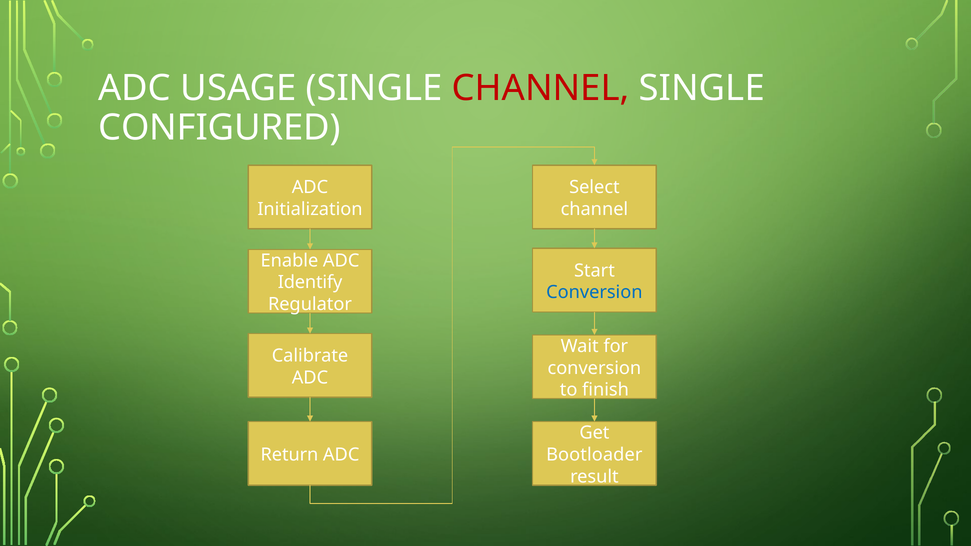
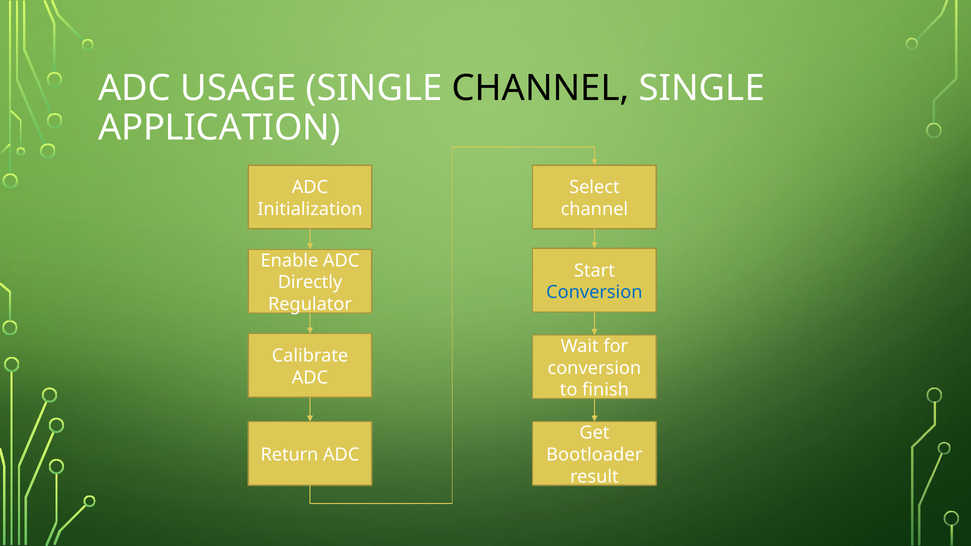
CHANNEL at (541, 88) colour: red -> black
CONFIGURED: CONFIGURED -> APPLICATION
Identify: Identify -> Directly
